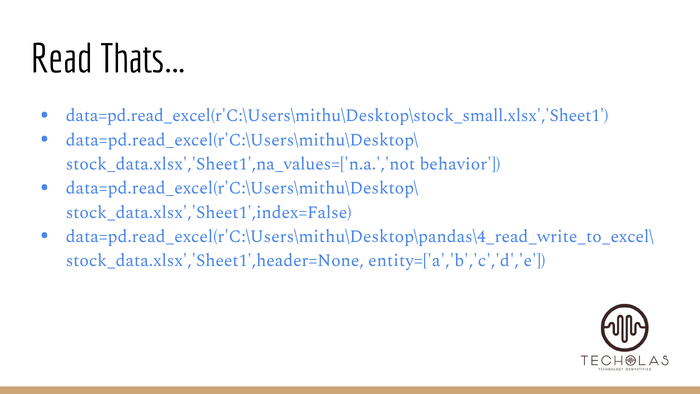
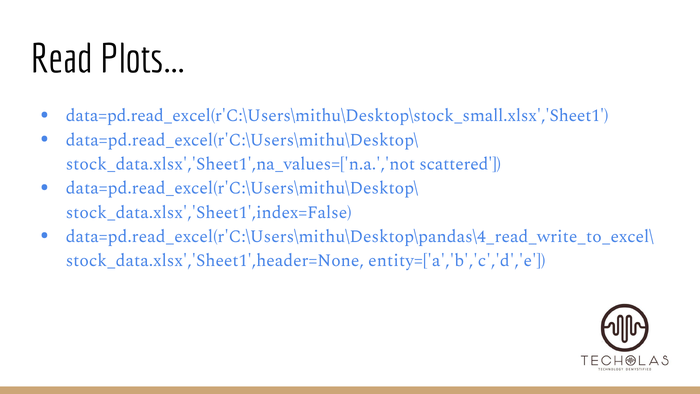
Thats: Thats -> Plots
behavior: behavior -> scattered
